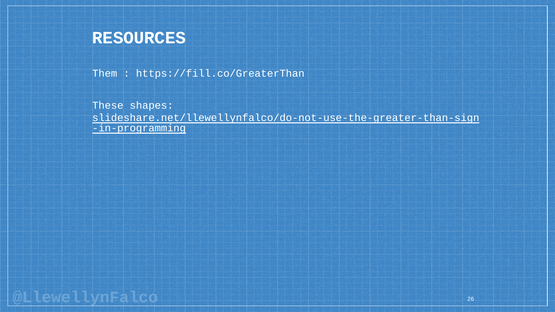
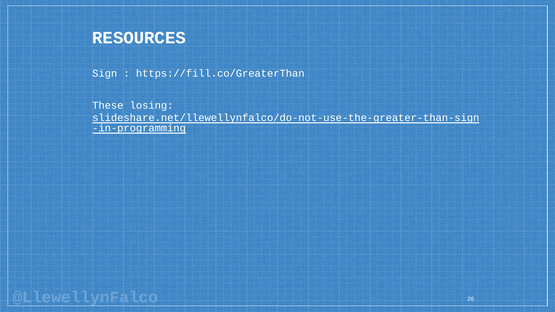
Them: Them -> Sign
shapes: shapes -> losing
